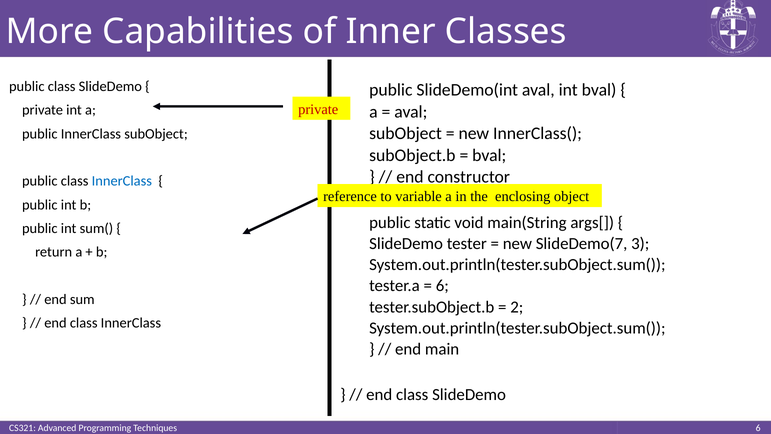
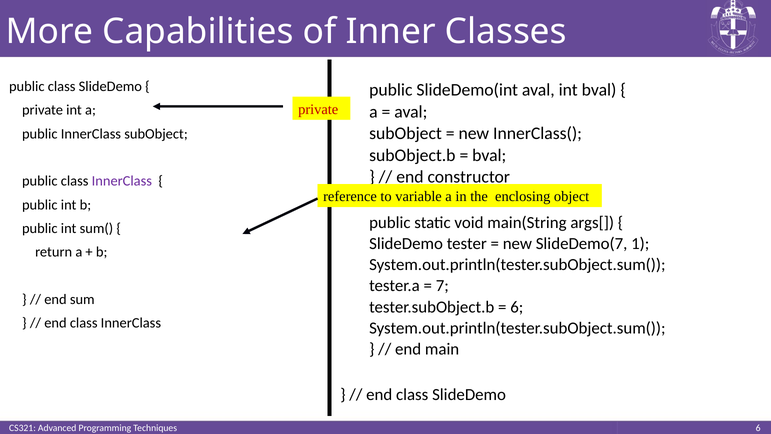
InnerClass at (122, 181) colour: blue -> purple
3: 3 -> 1
6 at (442, 286): 6 -> 7
2 at (517, 307): 2 -> 6
